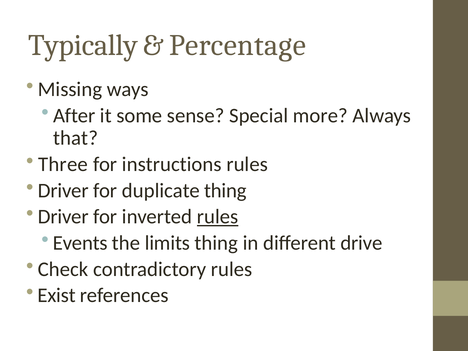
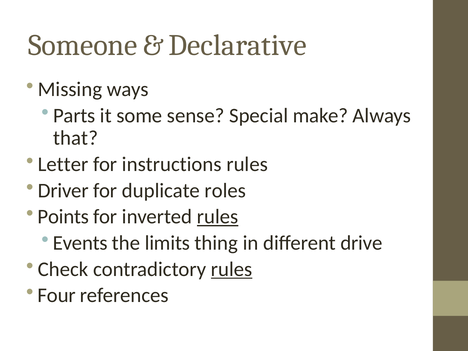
Typically: Typically -> Someone
Percentage: Percentage -> Declarative
After: After -> Parts
more: more -> make
Three: Three -> Letter
duplicate thing: thing -> roles
Driver at (63, 217): Driver -> Points
rules at (232, 269) underline: none -> present
Exist: Exist -> Four
